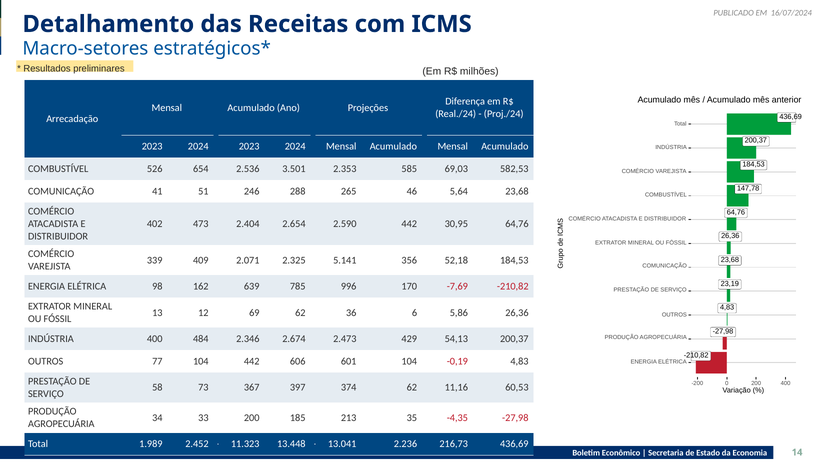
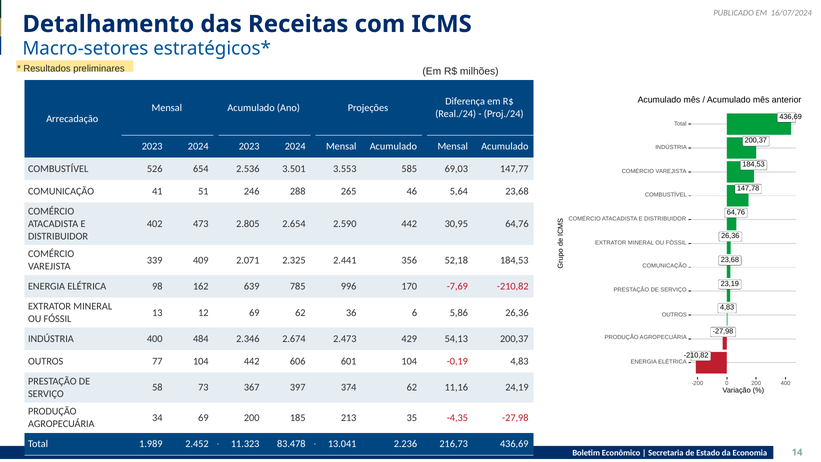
2.353: 2.353 -> 3.553
582,53: 582,53 -> 147,77
2.404: 2.404 -> 2.805
5.141: 5.141 -> 2.441
60,53: 60,53 -> 24,19
34 33: 33 -> 69
13.448: 13.448 -> 83.478
